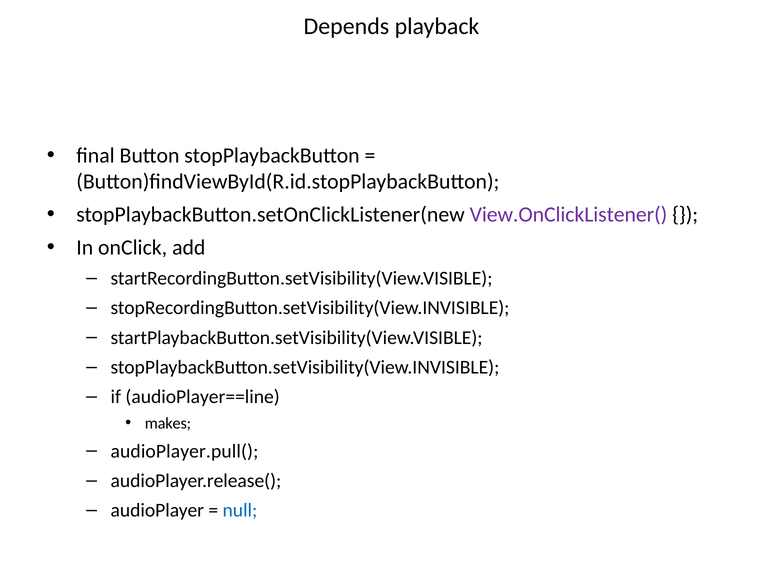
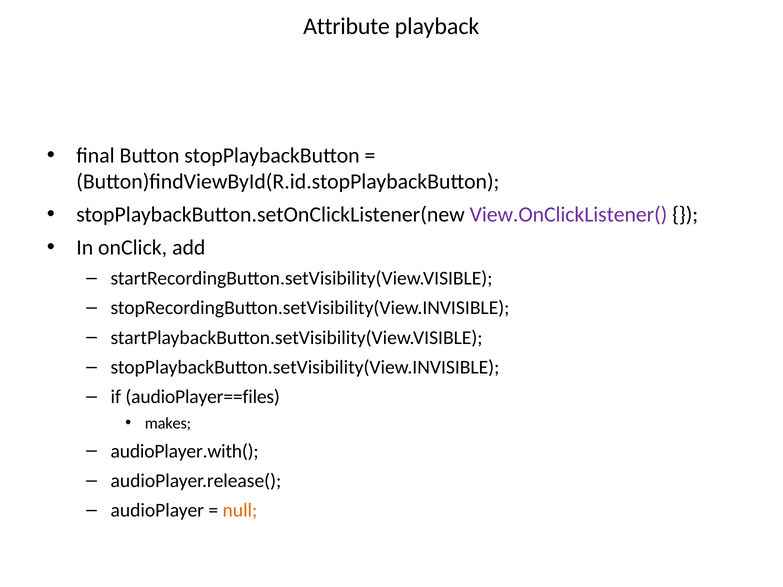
Depends: Depends -> Attribute
audioPlayer==line: audioPlayer==line -> audioPlayer==files
audioPlayer.pull(: audioPlayer.pull( -> audioPlayer.with(
null colour: blue -> orange
